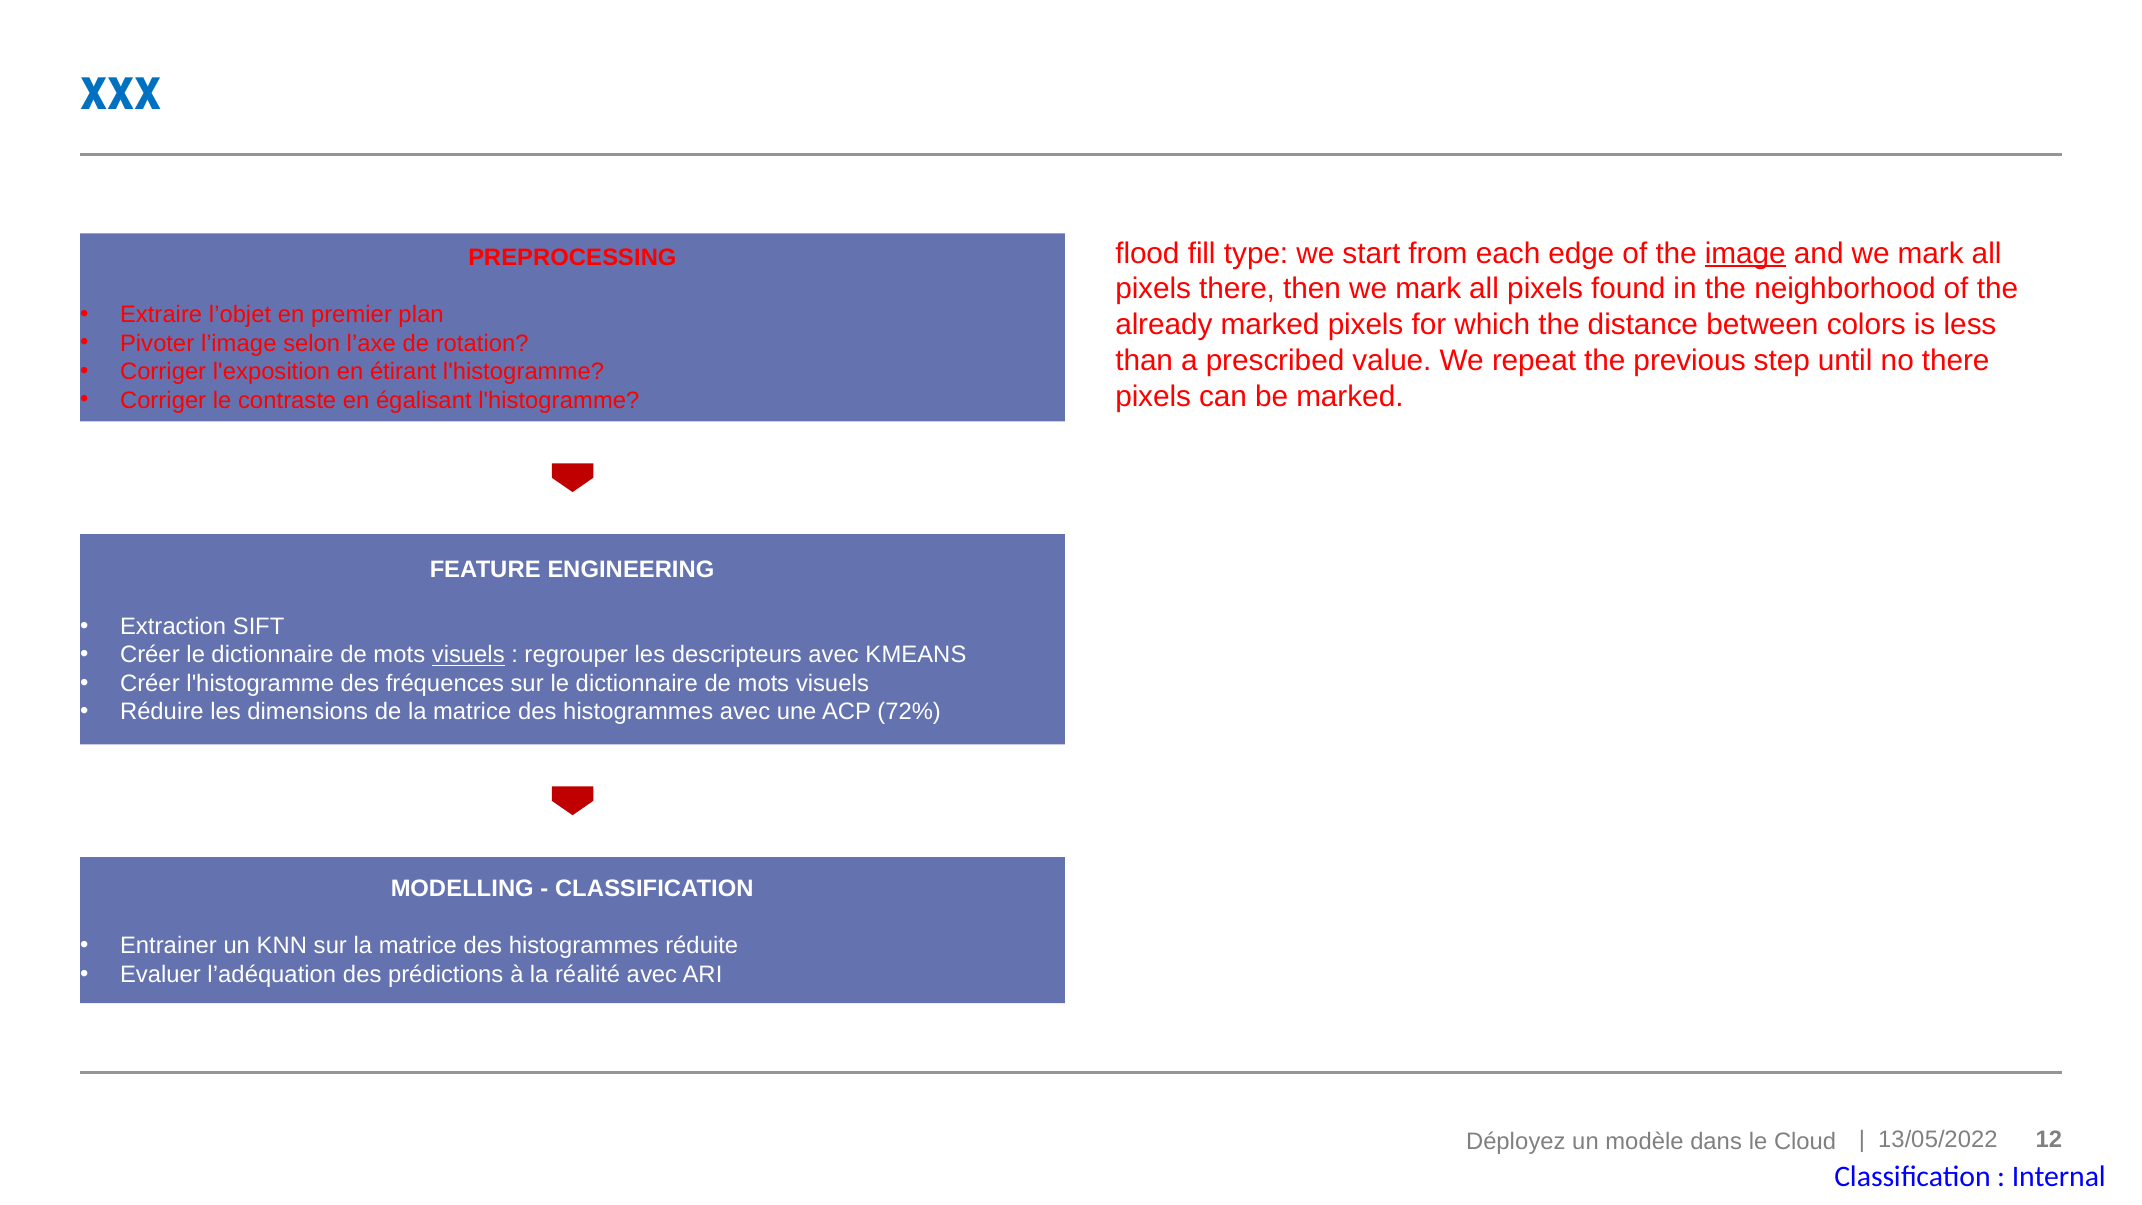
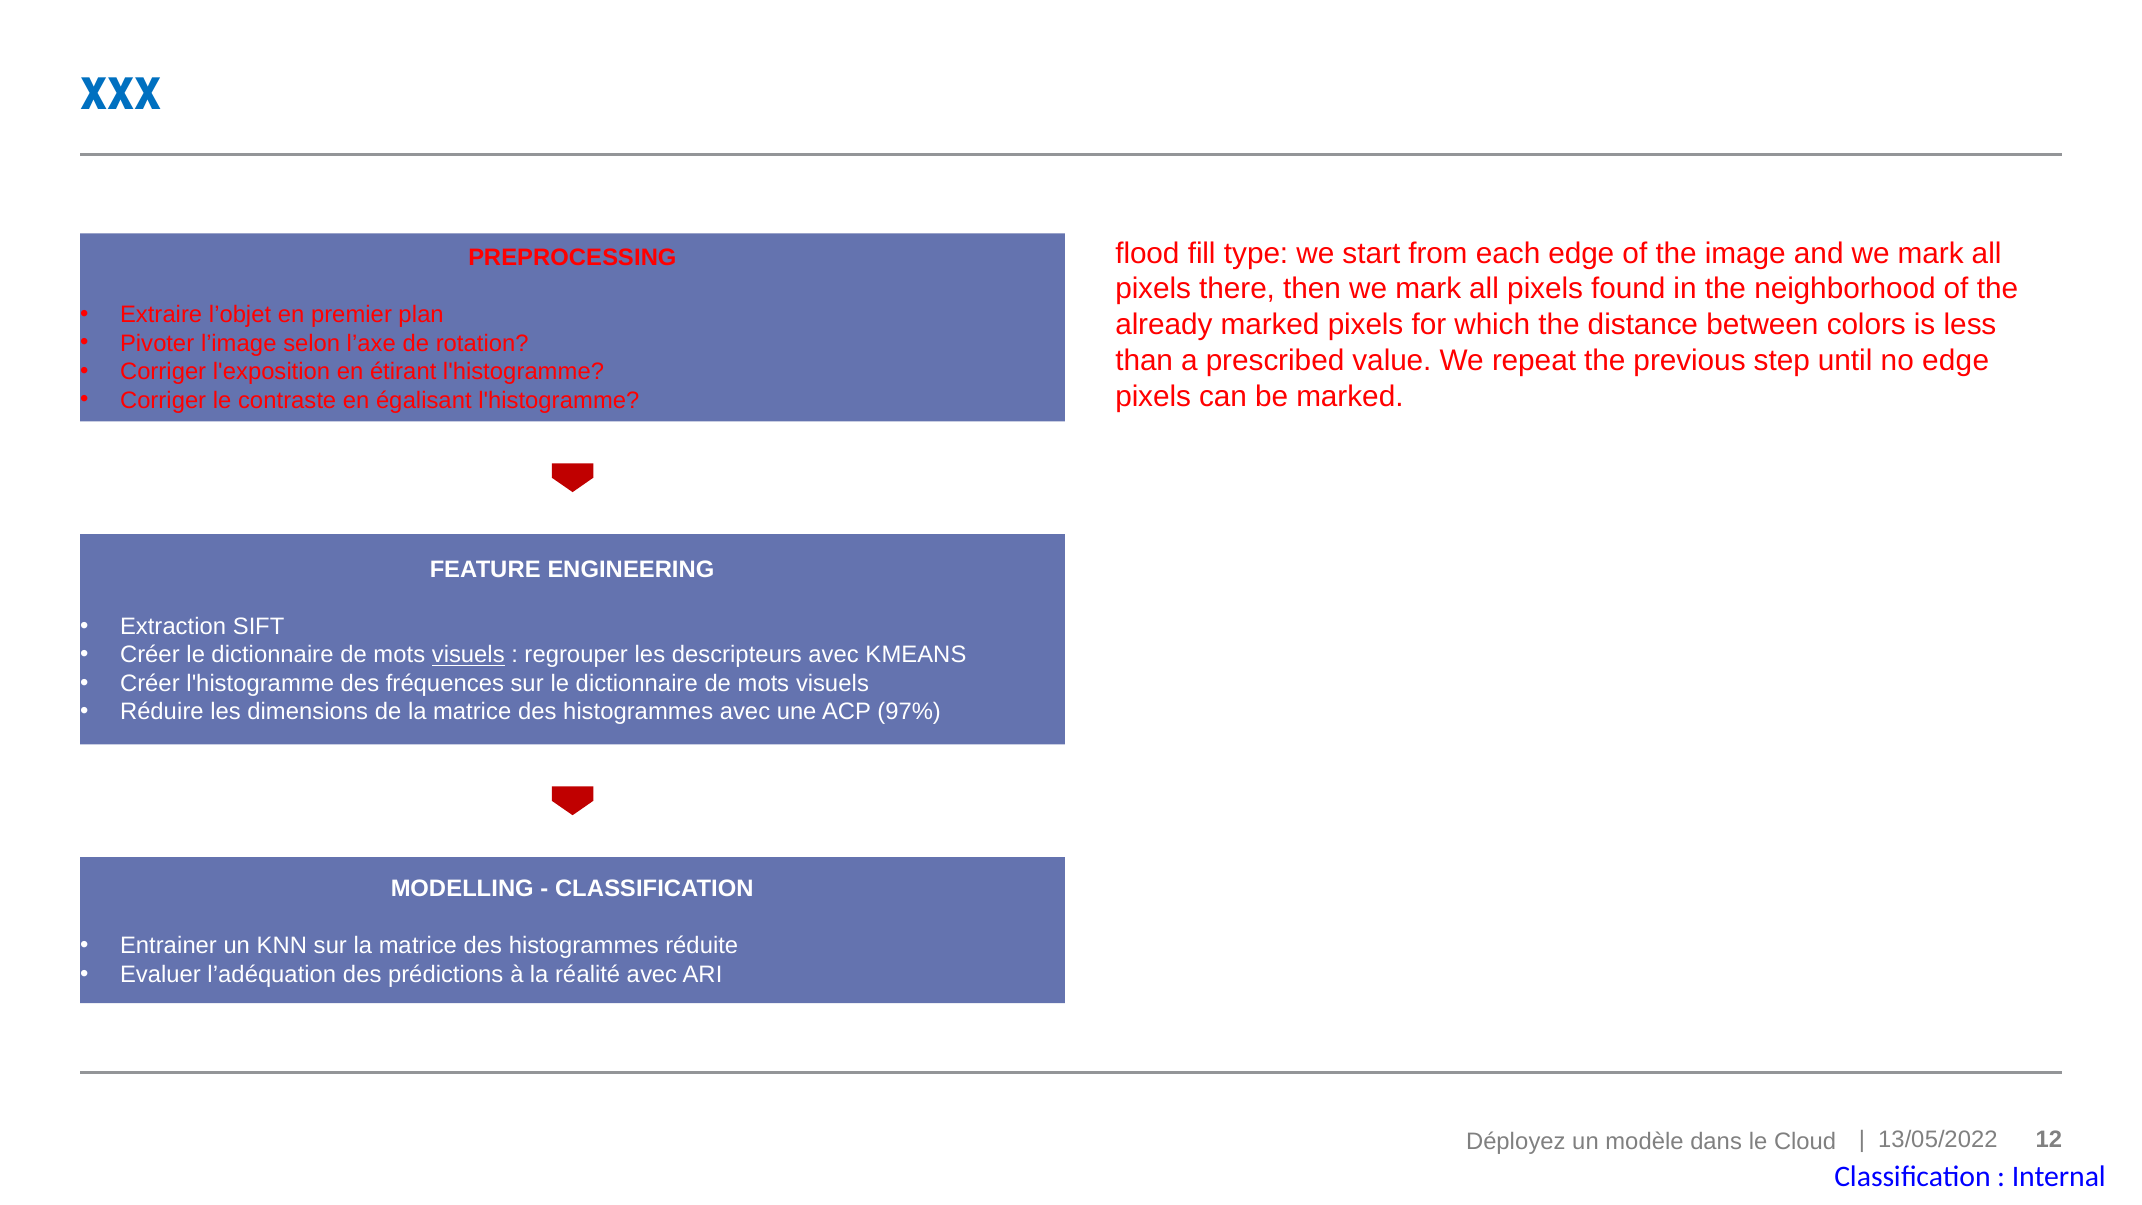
image underline: present -> none
no there: there -> edge
72%: 72% -> 97%
